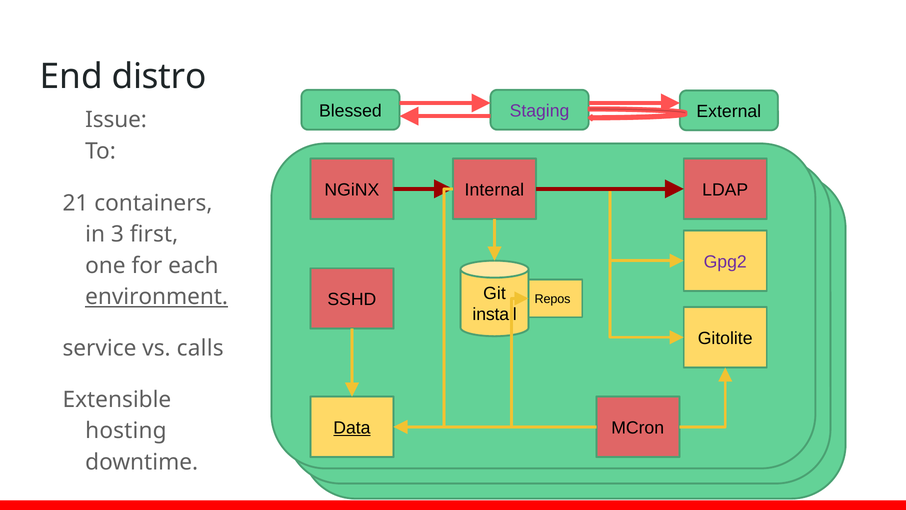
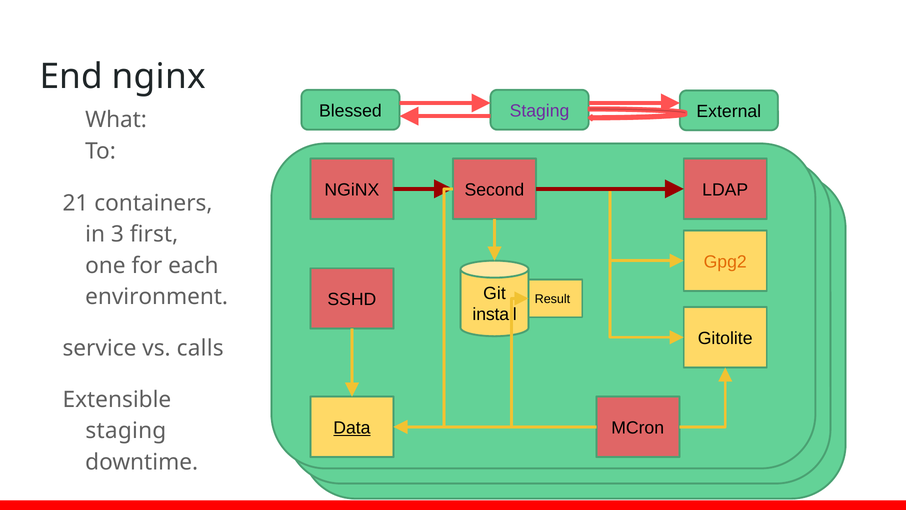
End distro: distro -> nginx
Issue: Issue -> What
Internal: Internal -> Second
Gpg2 colour: purple -> orange
environment underline: present -> none
Repos: Repos -> Result
hosting at (126, 431): hosting -> staging
